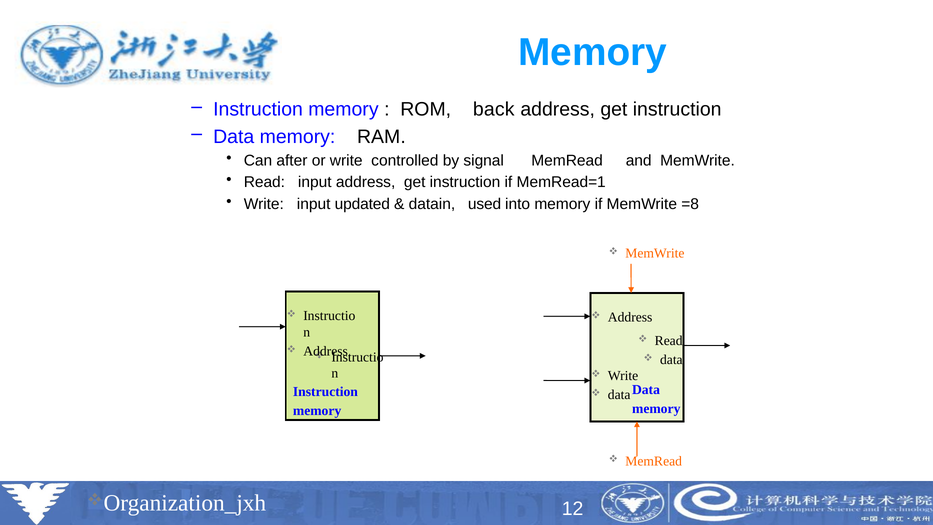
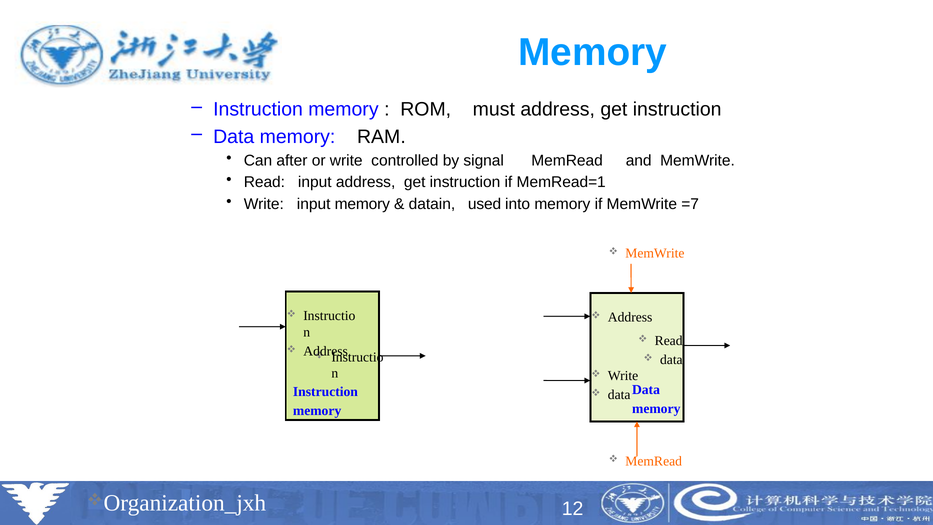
back: back -> must
input updated: updated -> memory
=8: =8 -> =7
